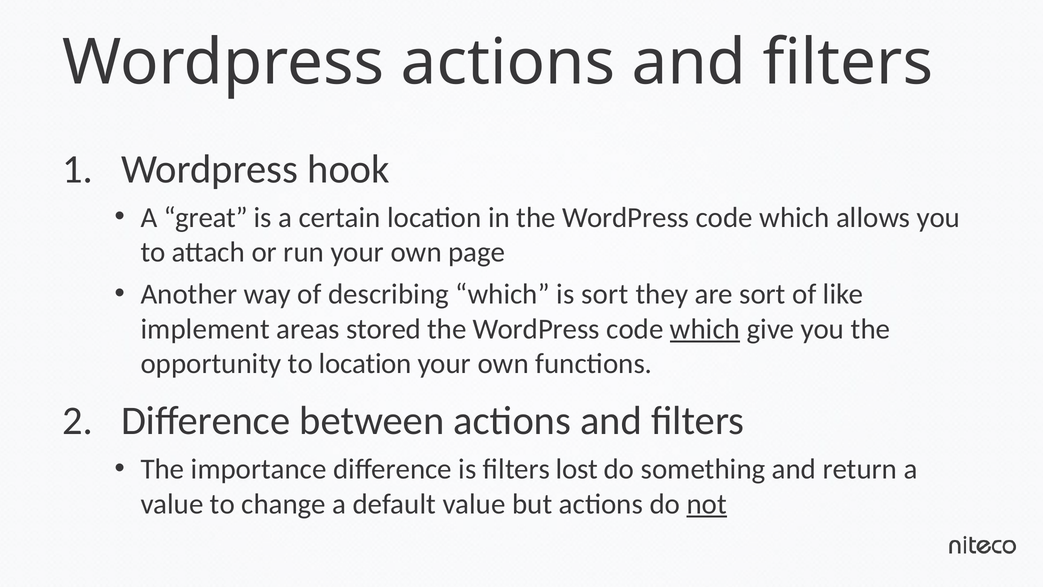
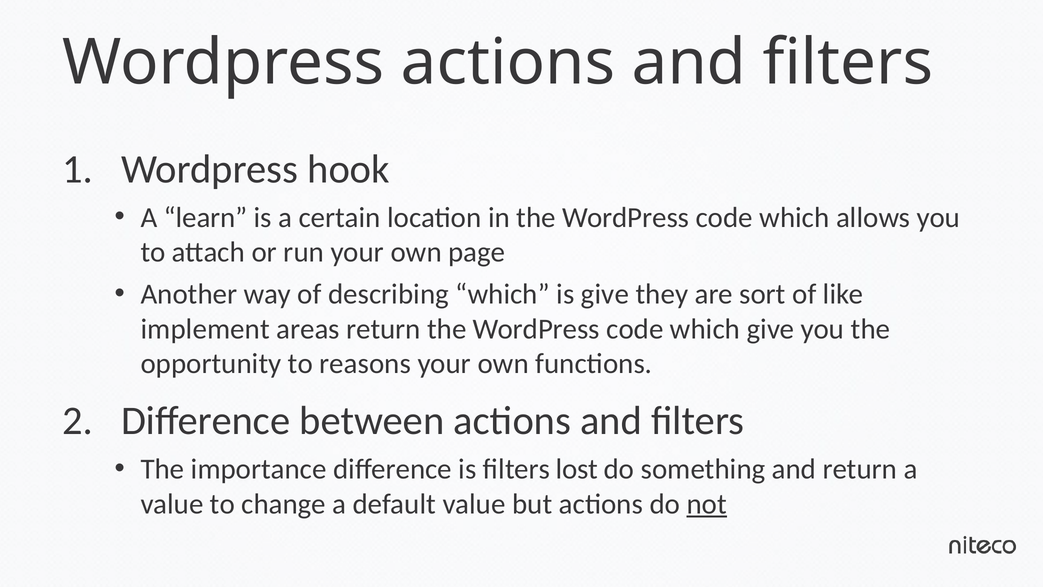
great: great -> learn
is sort: sort -> give
areas stored: stored -> return
which at (705, 329) underline: present -> none
to location: location -> reasons
